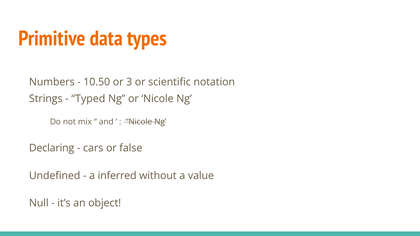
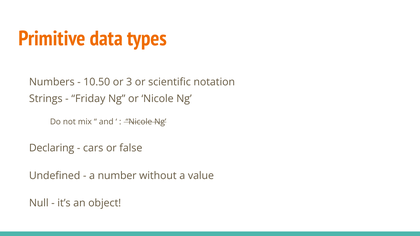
Typed: Typed -> Friday
inferred: inferred -> number
